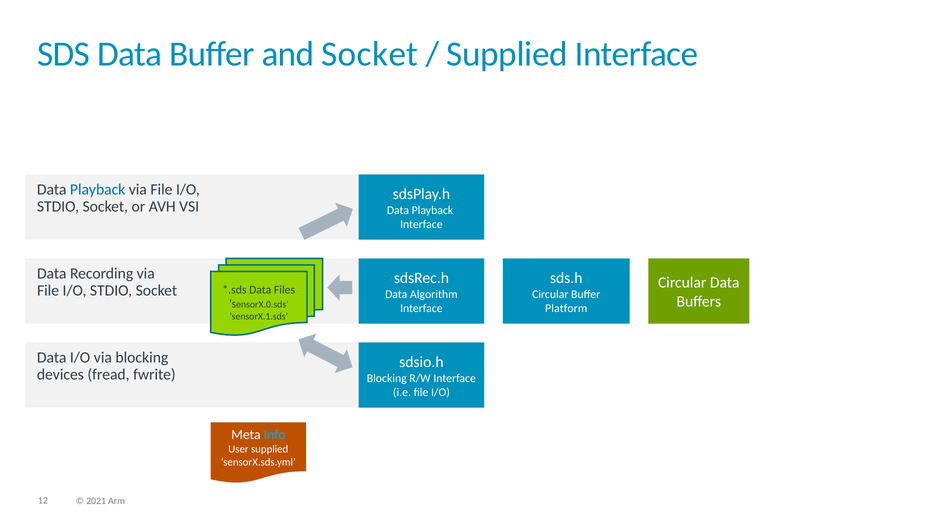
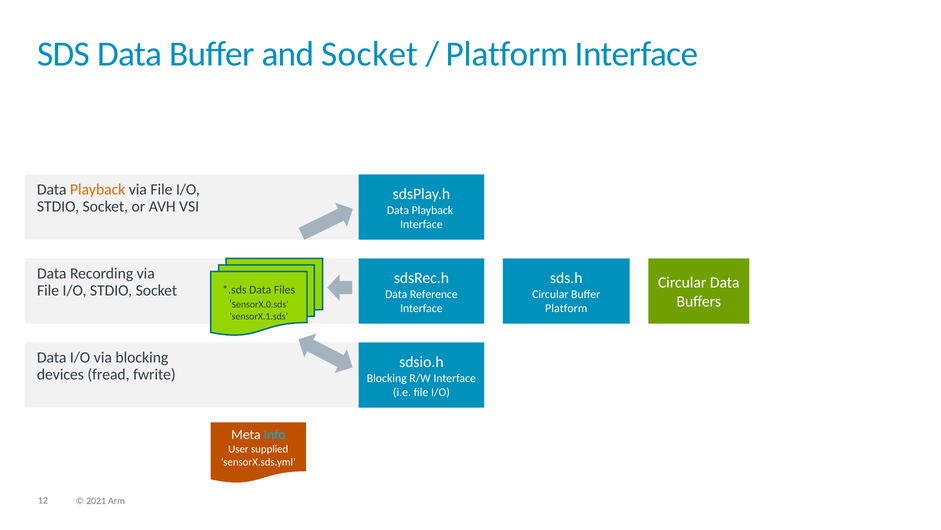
Supplied at (507, 54): Supplied -> Platform
Playback at (98, 189) colour: blue -> orange
Algorithm: Algorithm -> Reference
